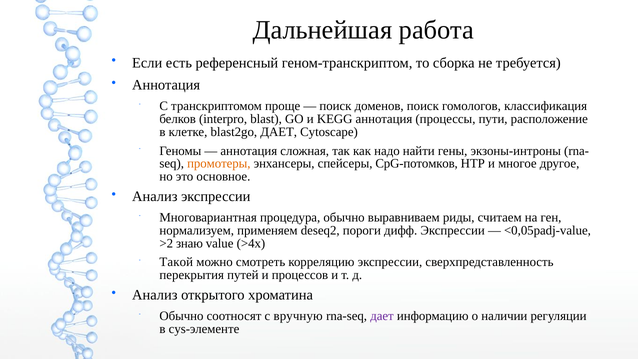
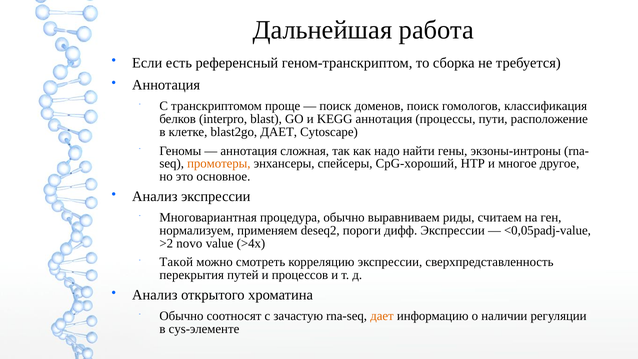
CpG-потомков: CpG-потомков -> CpG-хороший
знаю: знаю -> novo
вручную: вручную -> зачастую
дает at (382, 316) colour: purple -> orange
